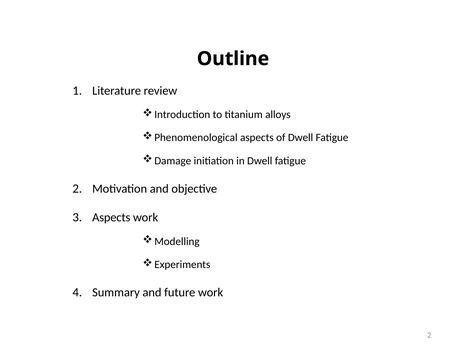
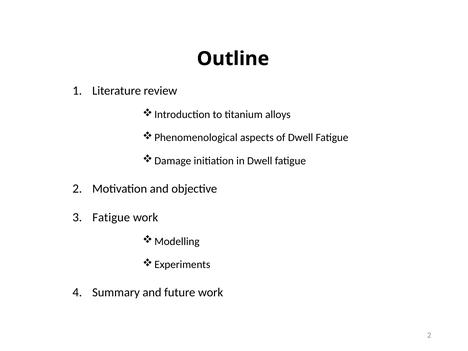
Aspects at (111, 218): Aspects -> Fatigue
